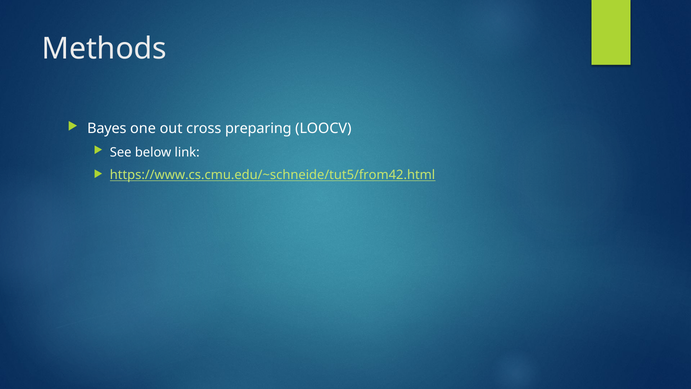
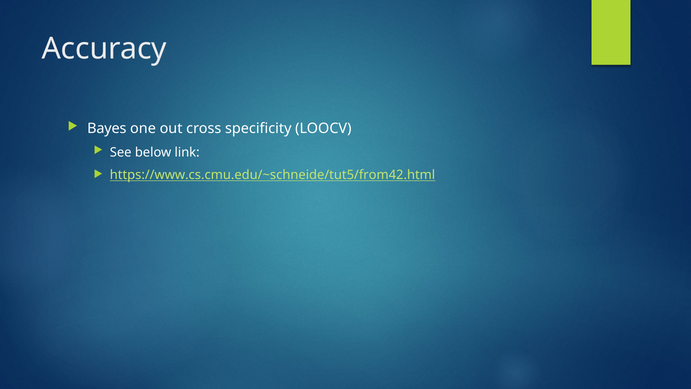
Methods: Methods -> Accuracy
preparing: preparing -> specificity
